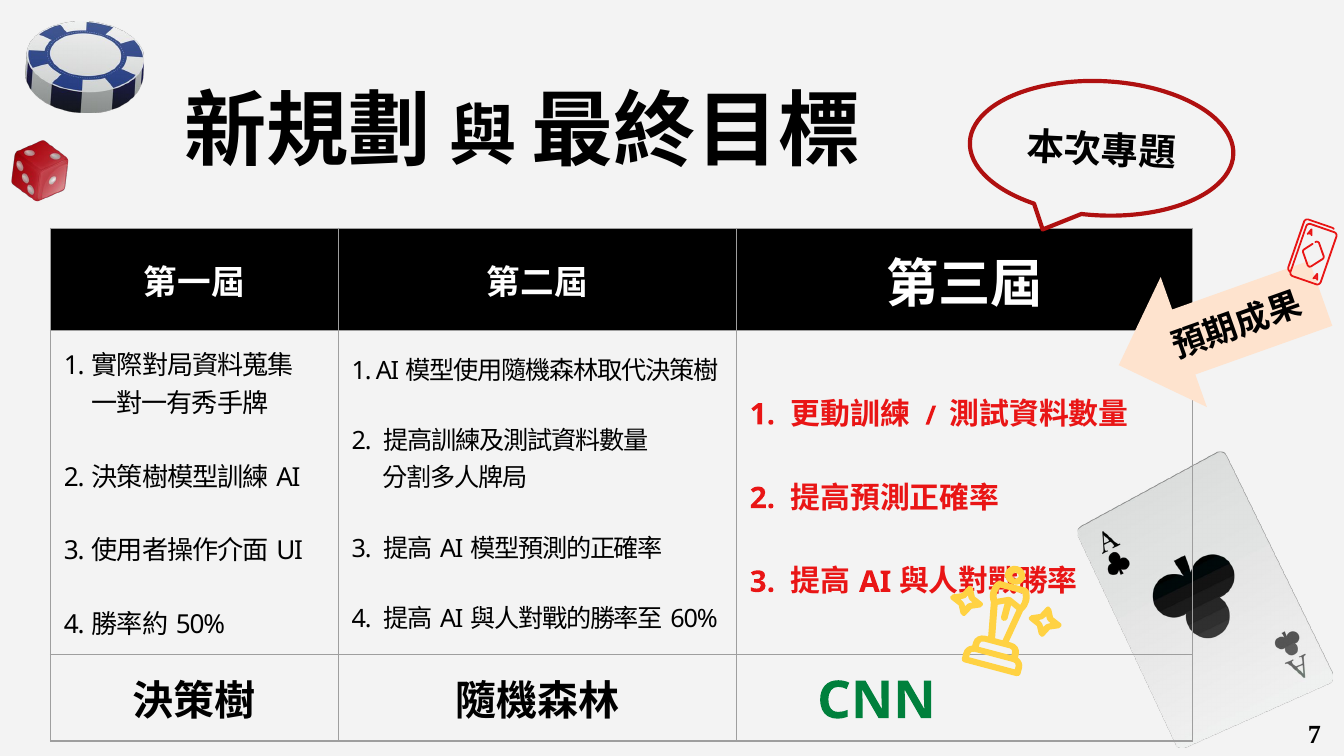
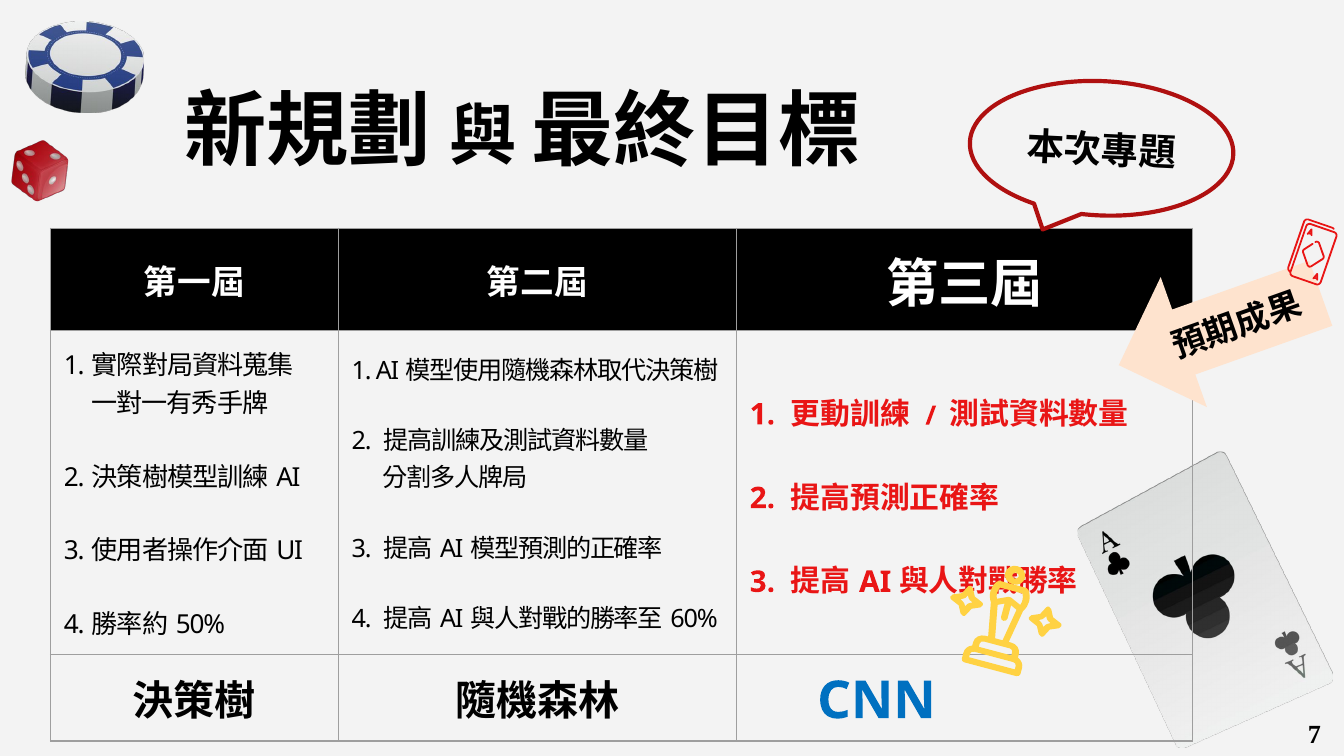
CNN colour: green -> blue
